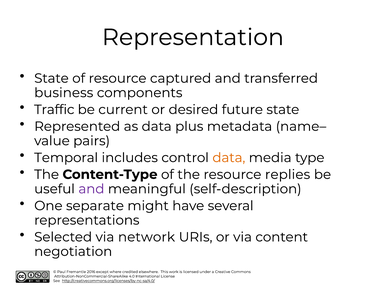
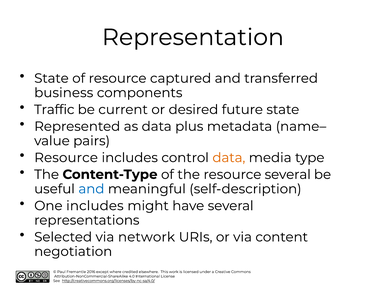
Temporal at (66, 158): Temporal -> Resource
resource replies: replies -> several
and at (91, 189) colour: purple -> blue
One separate: separate -> includes
